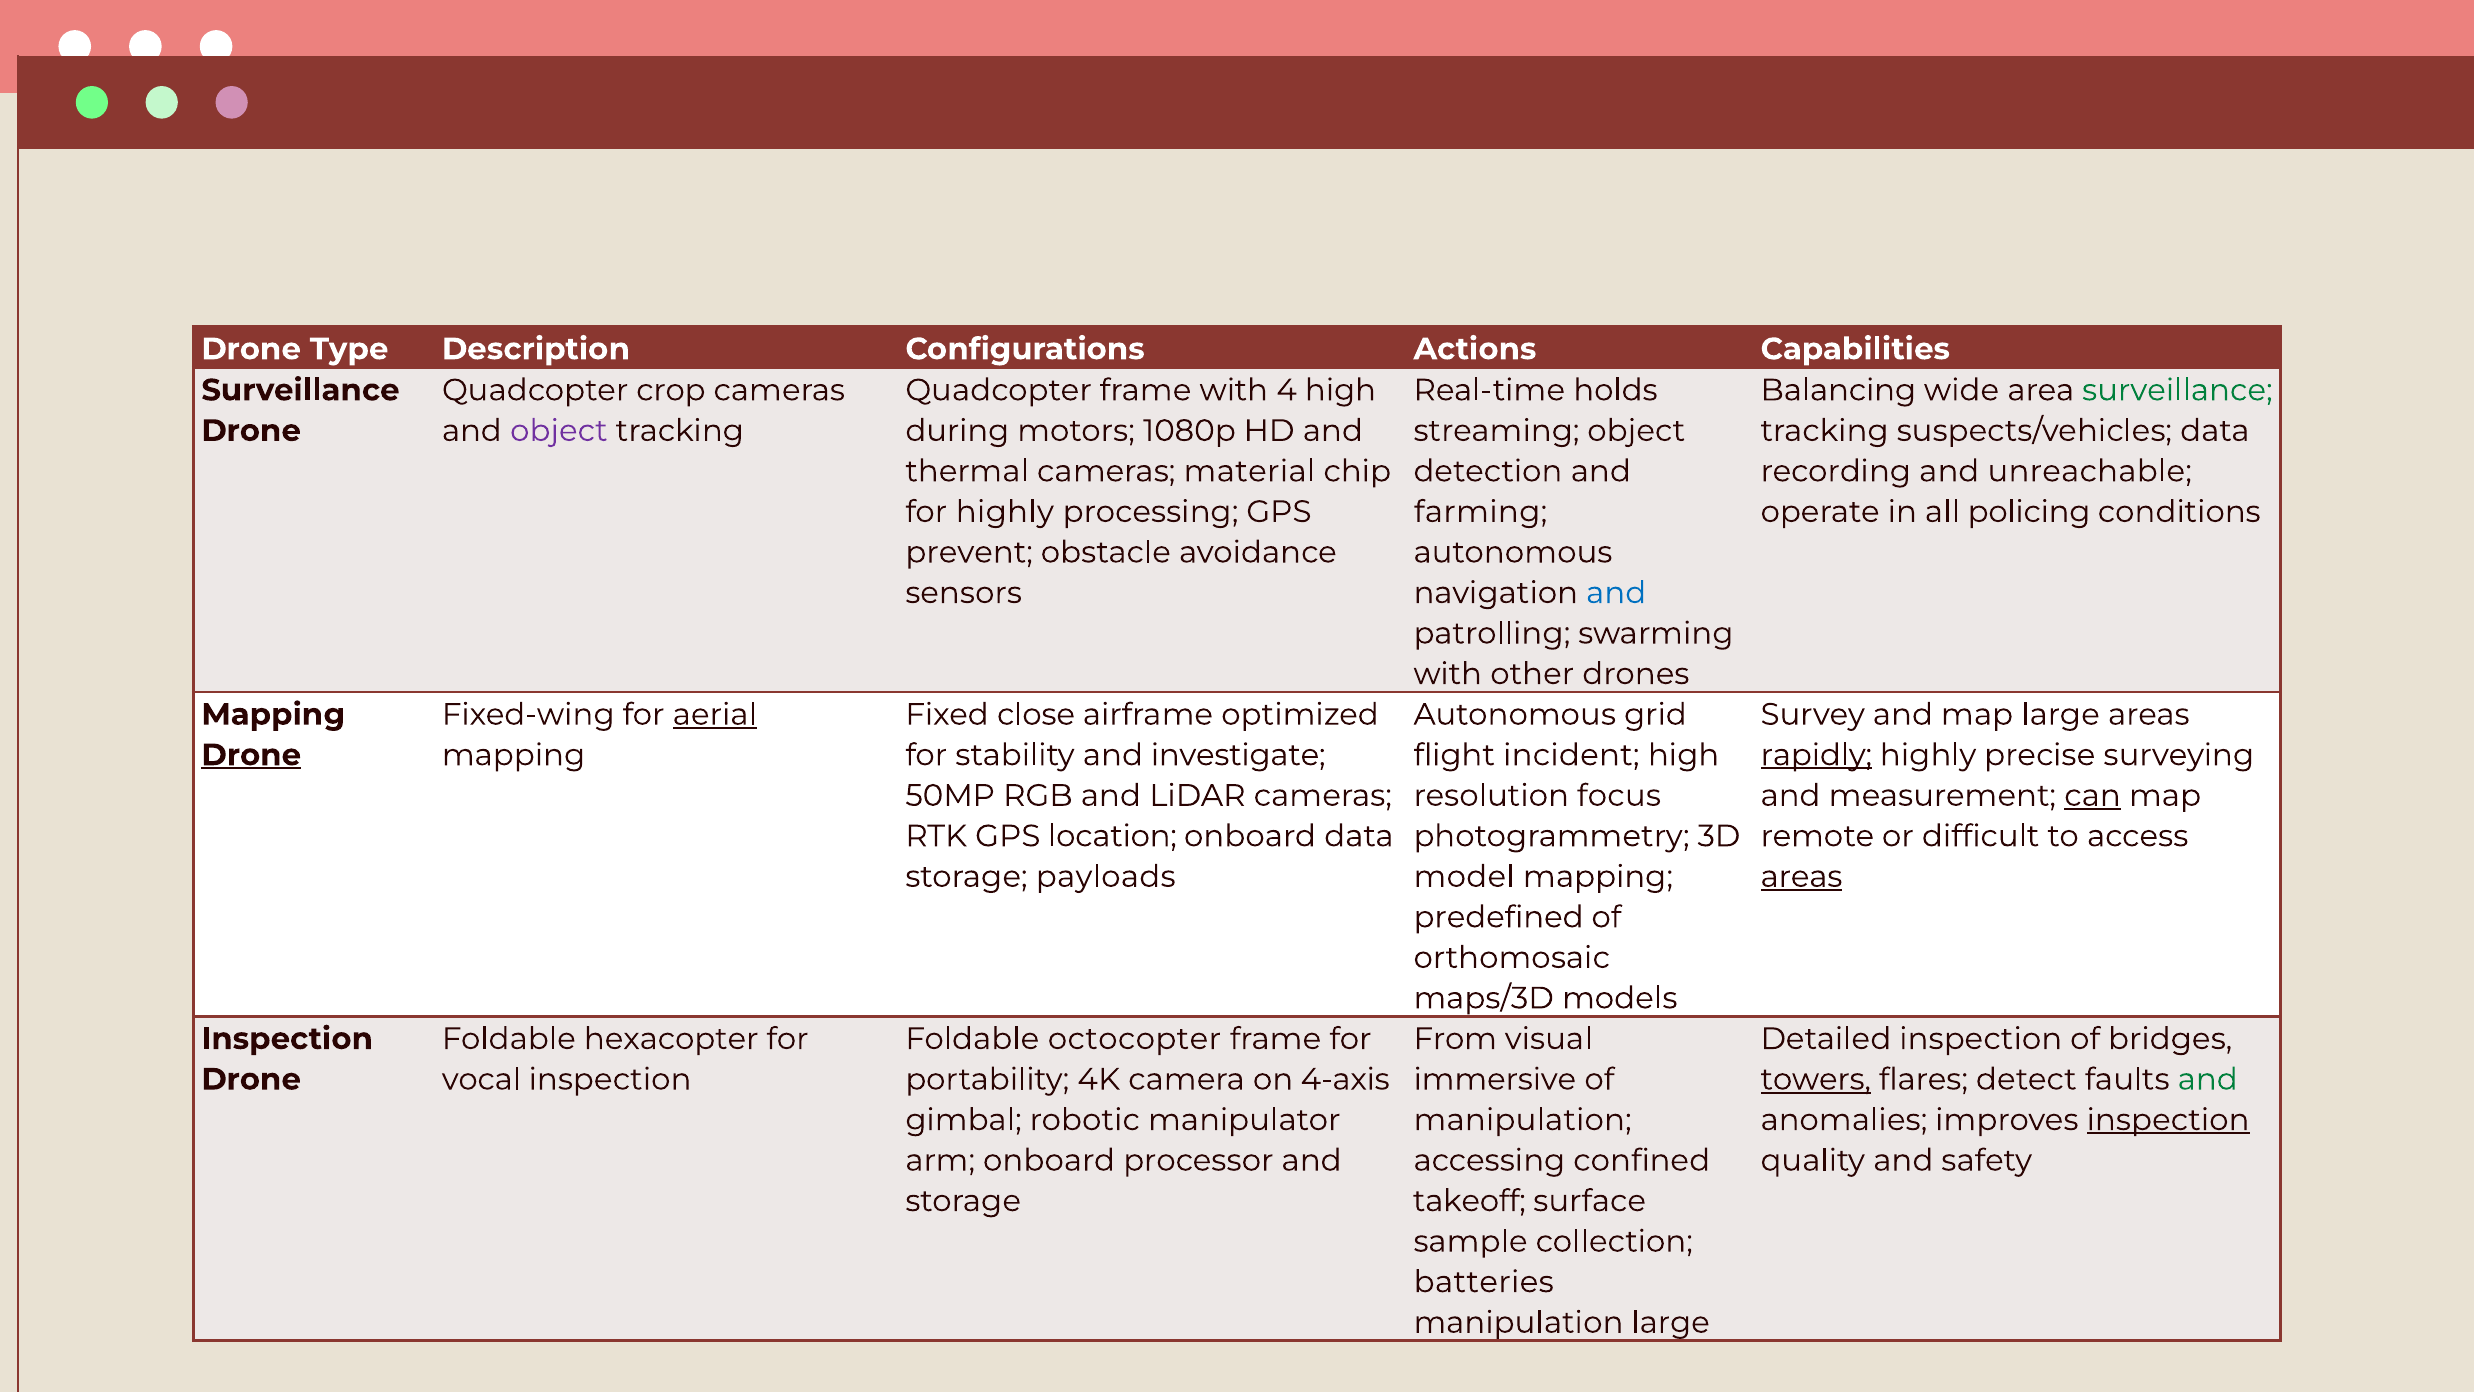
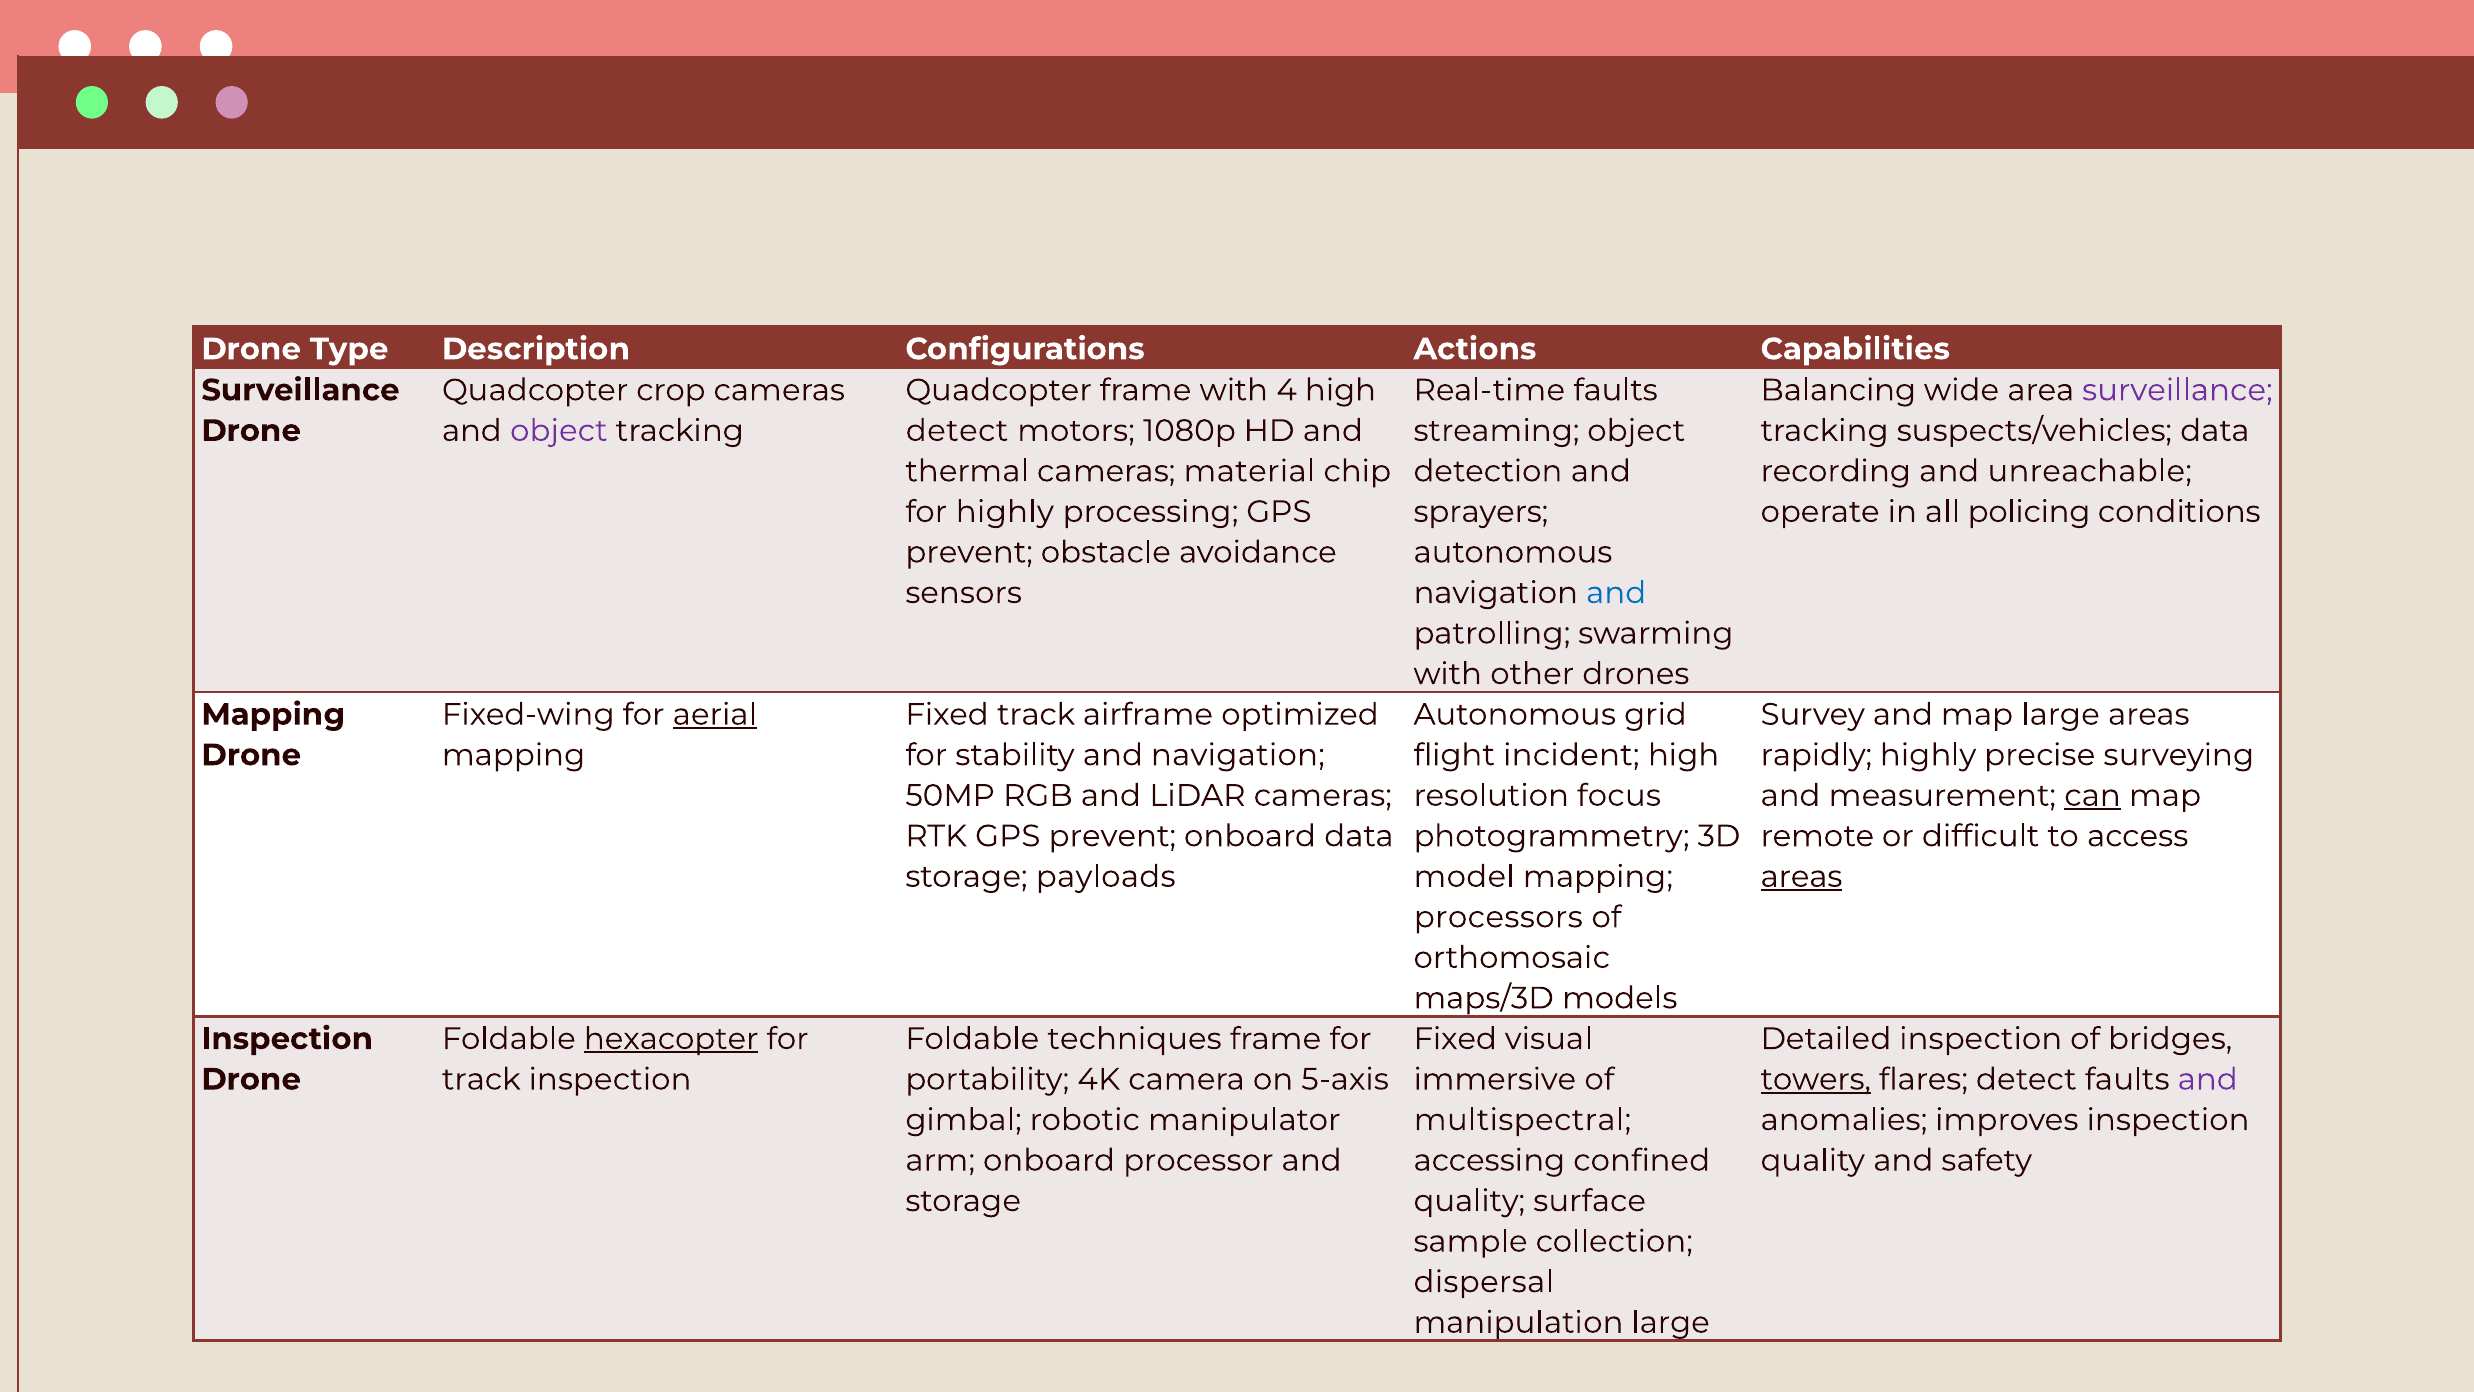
Real-time holds: holds -> faults
surveillance at (2177, 390) colour: green -> purple
during at (957, 431): during -> detect
farming: farming -> sprayers
Fixed close: close -> track
Drone at (251, 755) underline: present -> none
and investigate: investigate -> navigation
rapidly underline: present -> none
RTK GPS location: location -> prevent
predefined: predefined -> processors
hexacopter underline: none -> present
octocopter: octocopter -> techniques
From at (1455, 1039): From -> Fixed
vocal at (481, 1079): vocal -> track
4-axis: 4-axis -> 5-axis
and at (2208, 1079) colour: green -> purple
manipulation at (1523, 1120): manipulation -> multispectral
inspection at (2168, 1120) underline: present -> none
takeoff at (1469, 1201): takeoff -> quality
batteries: batteries -> dispersal
